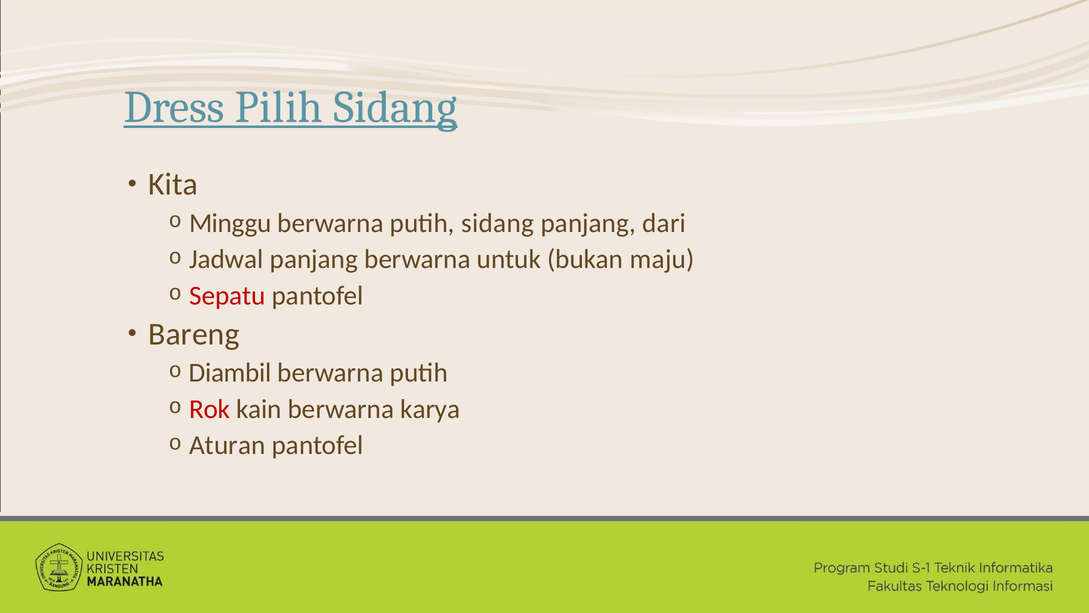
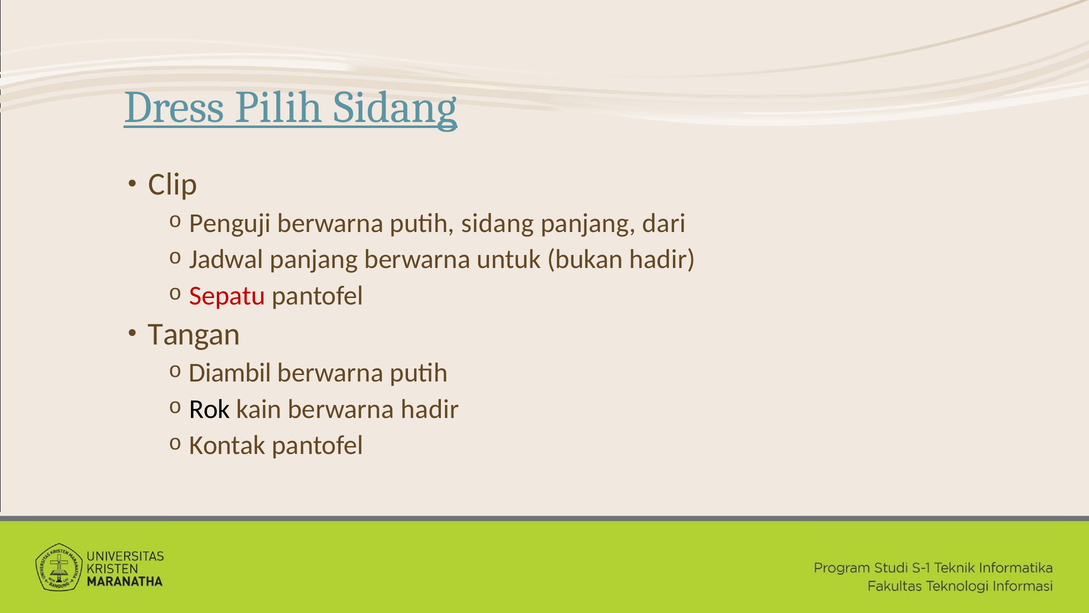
Kita: Kita -> Clip
Minggu: Minggu -> Penguji
bukan maju: maju -> hadir
Bareng: Bareng -> Tangan
Rok colour: red -> black
berwarna karya: karya -> hadir
Aturan: Aturan -> Kontak
